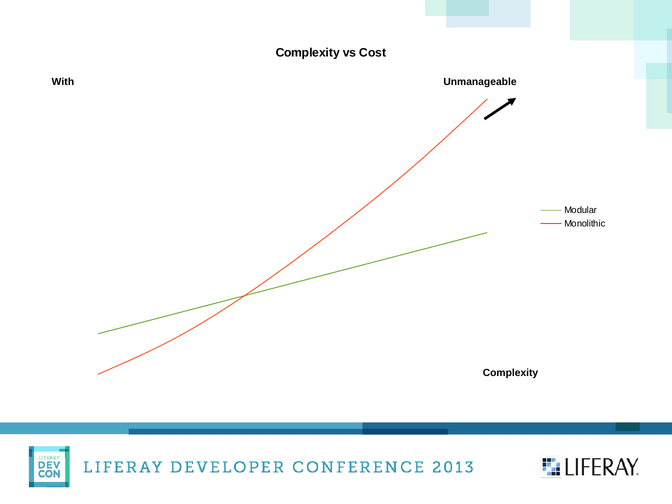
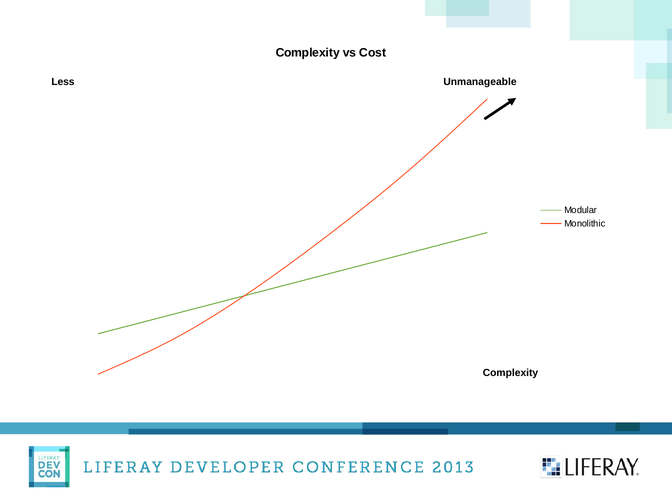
With: With -> Less
